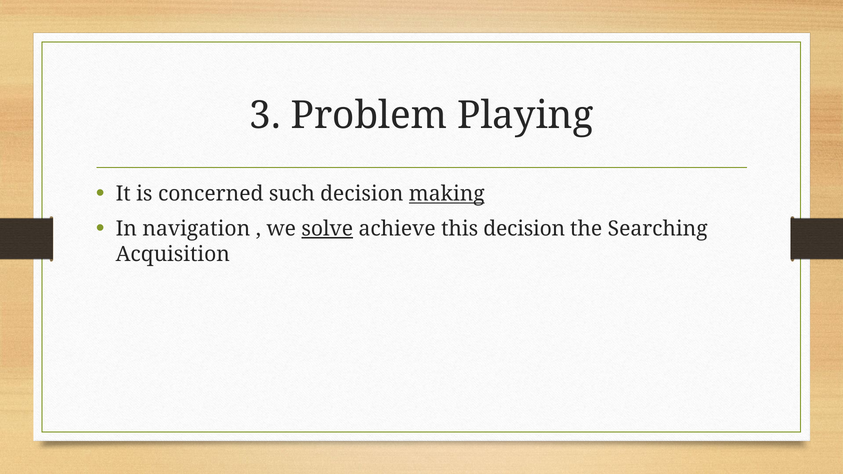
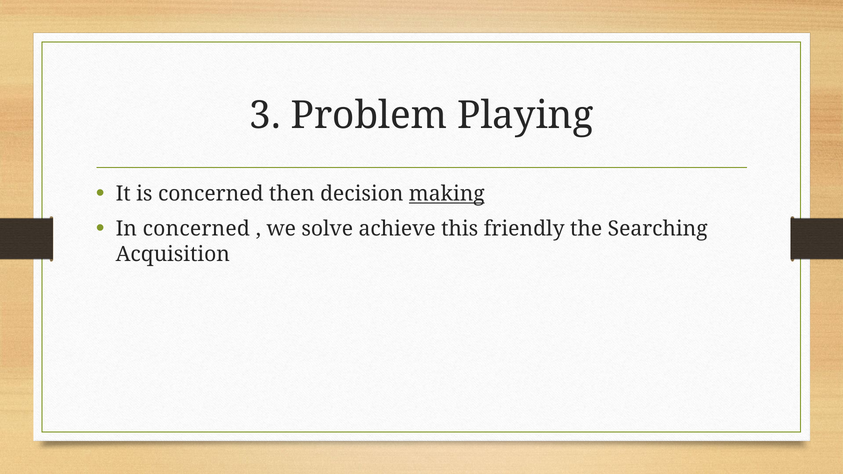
such: such -> then
In navigation: navigation -> concerned
solve underline: present -> none
this decision: decision -> friendly
